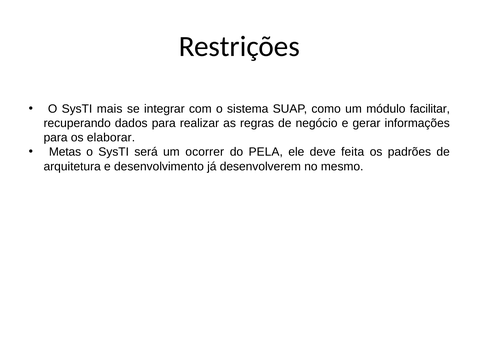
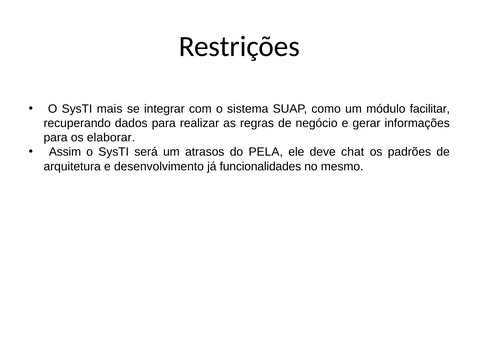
Metas: Metas -> Assim
ocorrer: ocorrer -> atrasos
feita: feita -> chat
desenvolverem: desenvolverem -> funcionalidades
